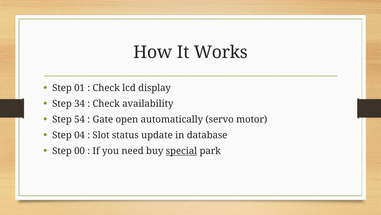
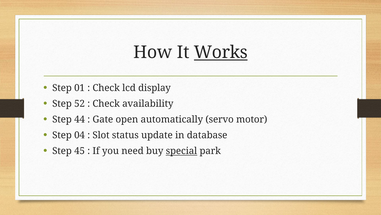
Works underline: none -> present
34: 34 -> 52
54: 54 -> 44
00: 00 -> 45
